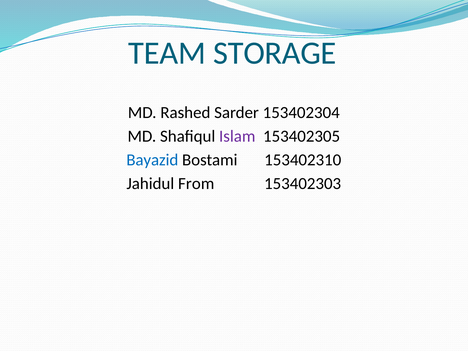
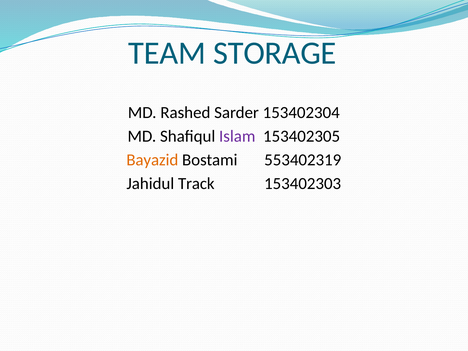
Bayazid colour: blue -> orange
153402310: 153402310 -> 553402319
From: From -> Track
